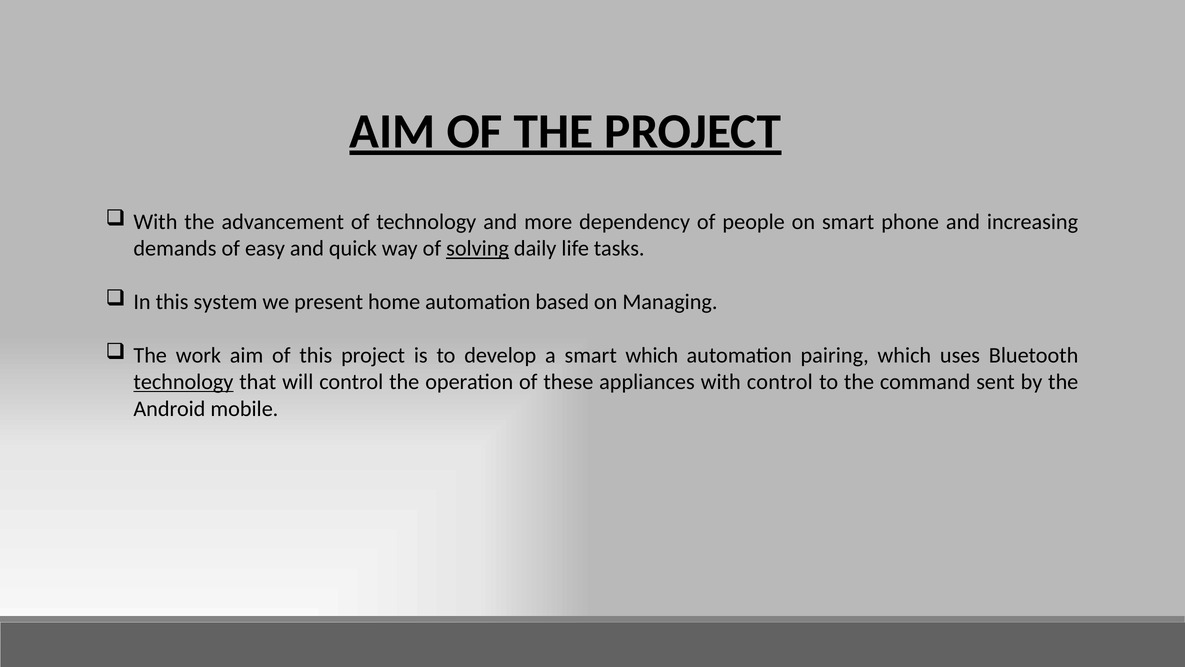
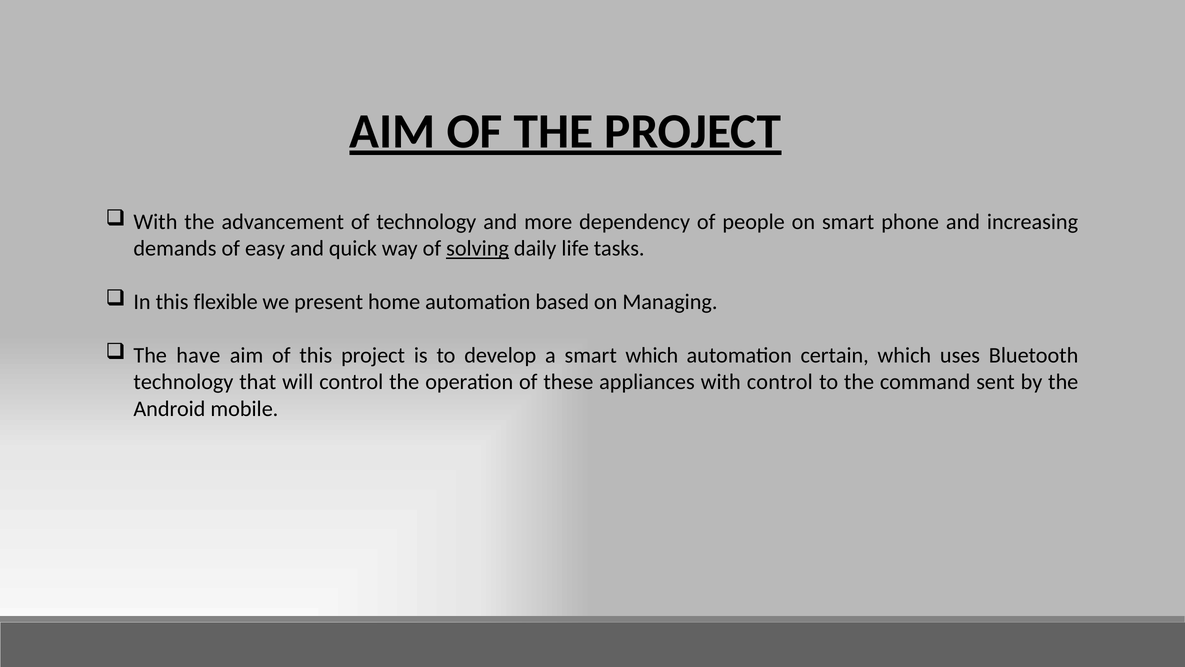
system: system -> flexible
work: work -> have
pairing: pairing -> certain
technology at (183, 382) underline: present -> none
